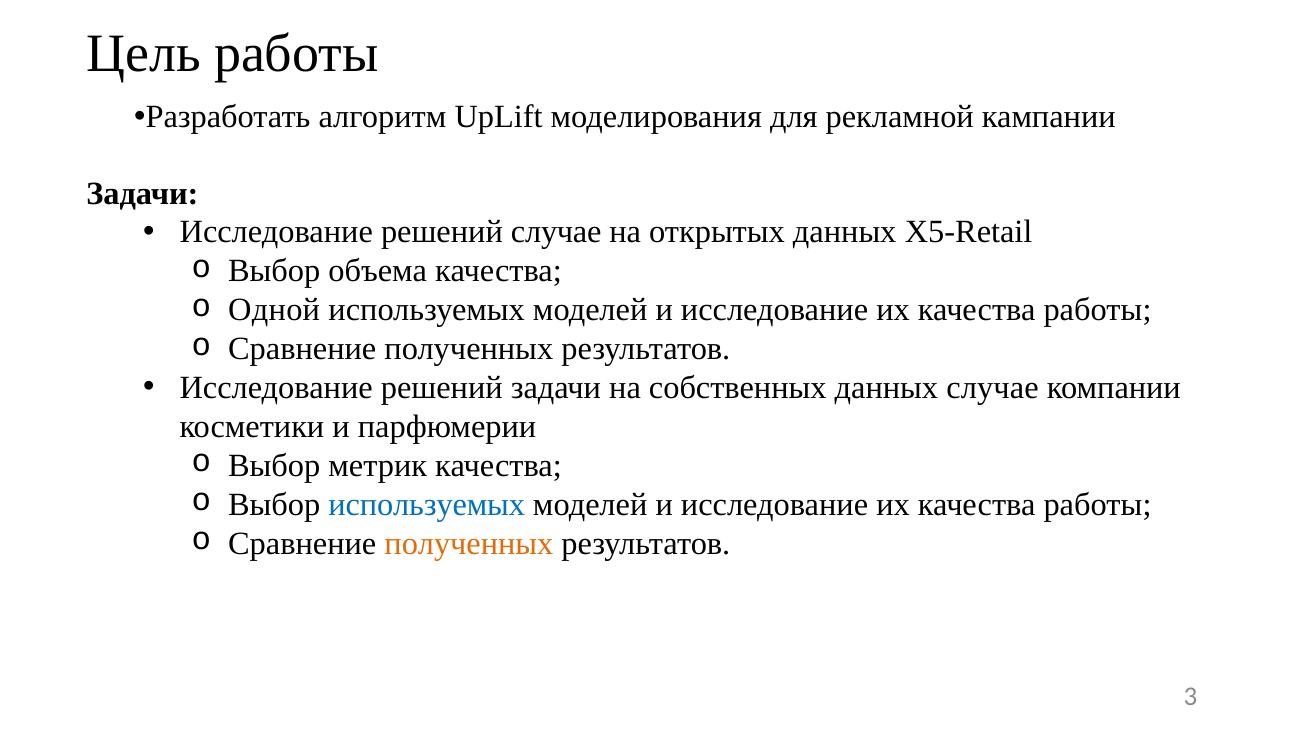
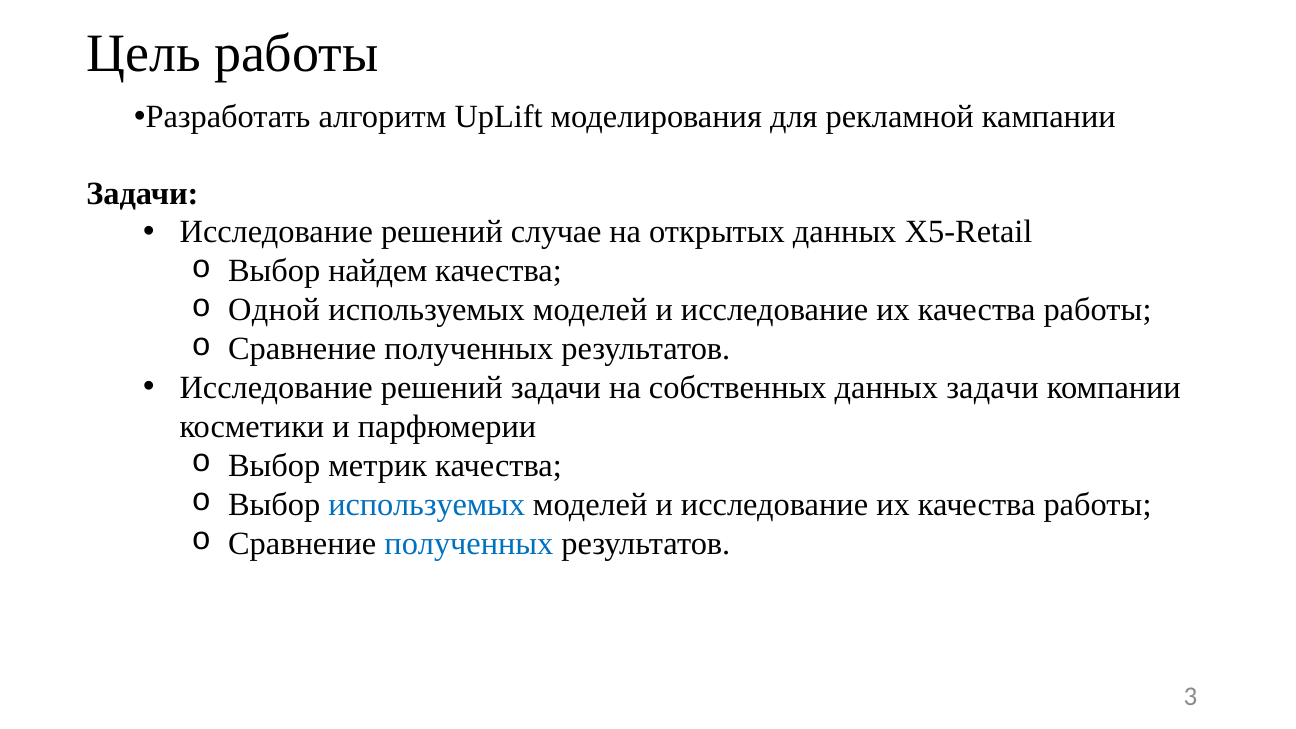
объема: объема -> найдем
данных случае: случае -> задачи
полученных at (469, 543) colour: orange -> blue
